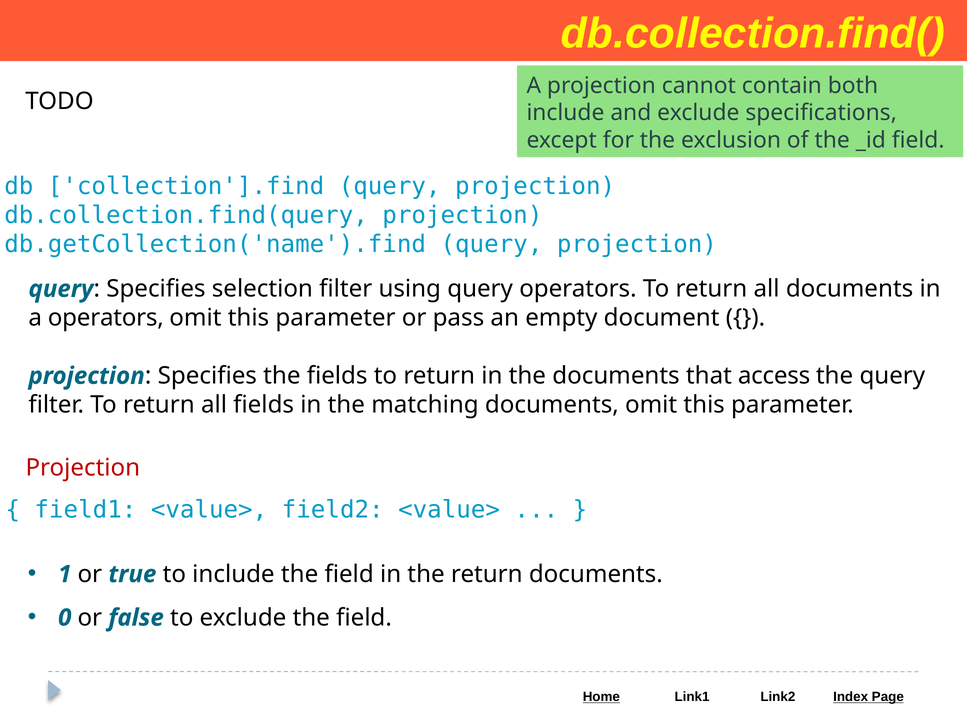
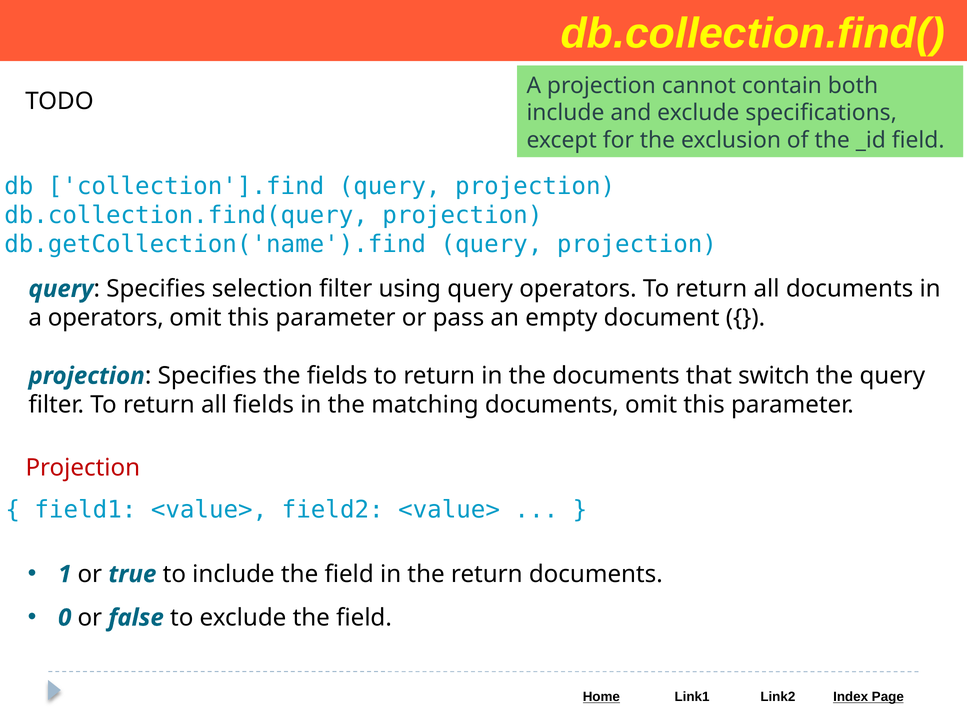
access: access -> switch
